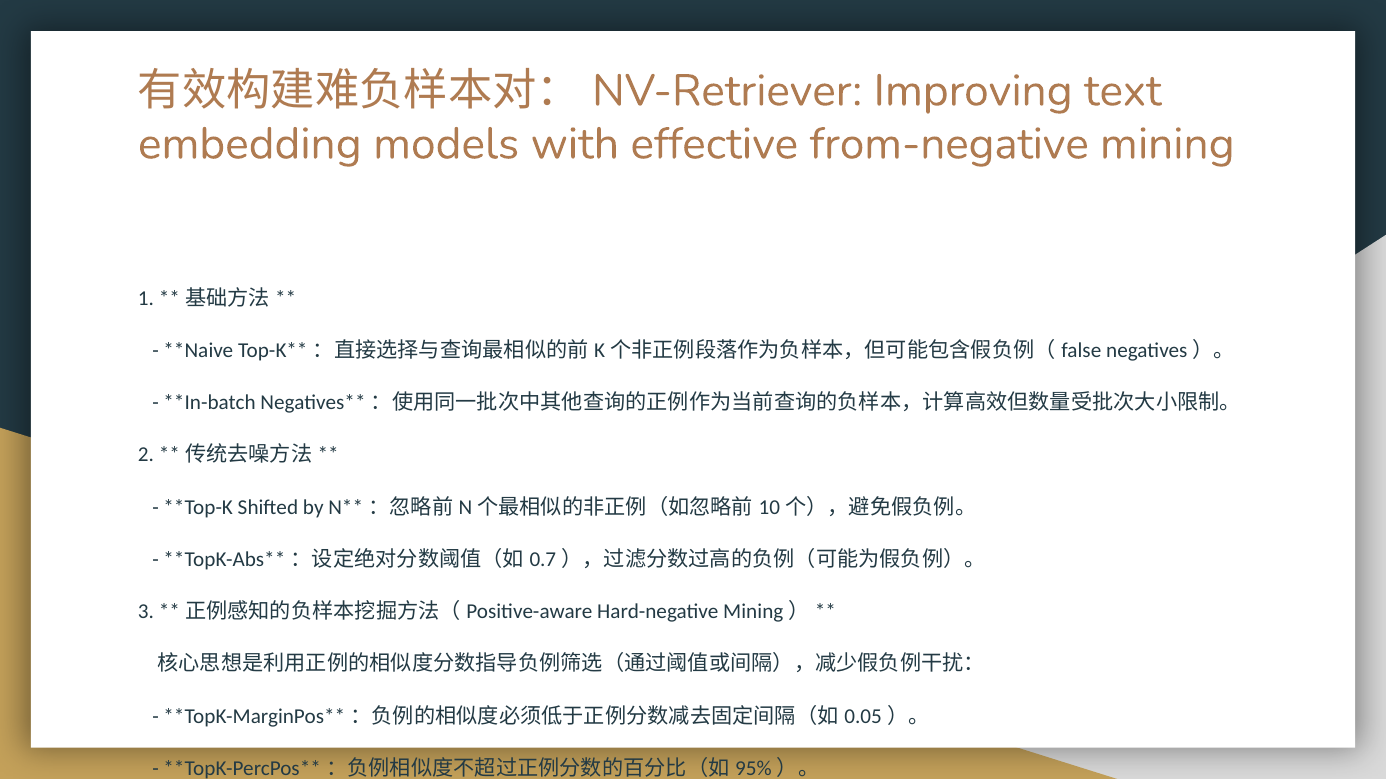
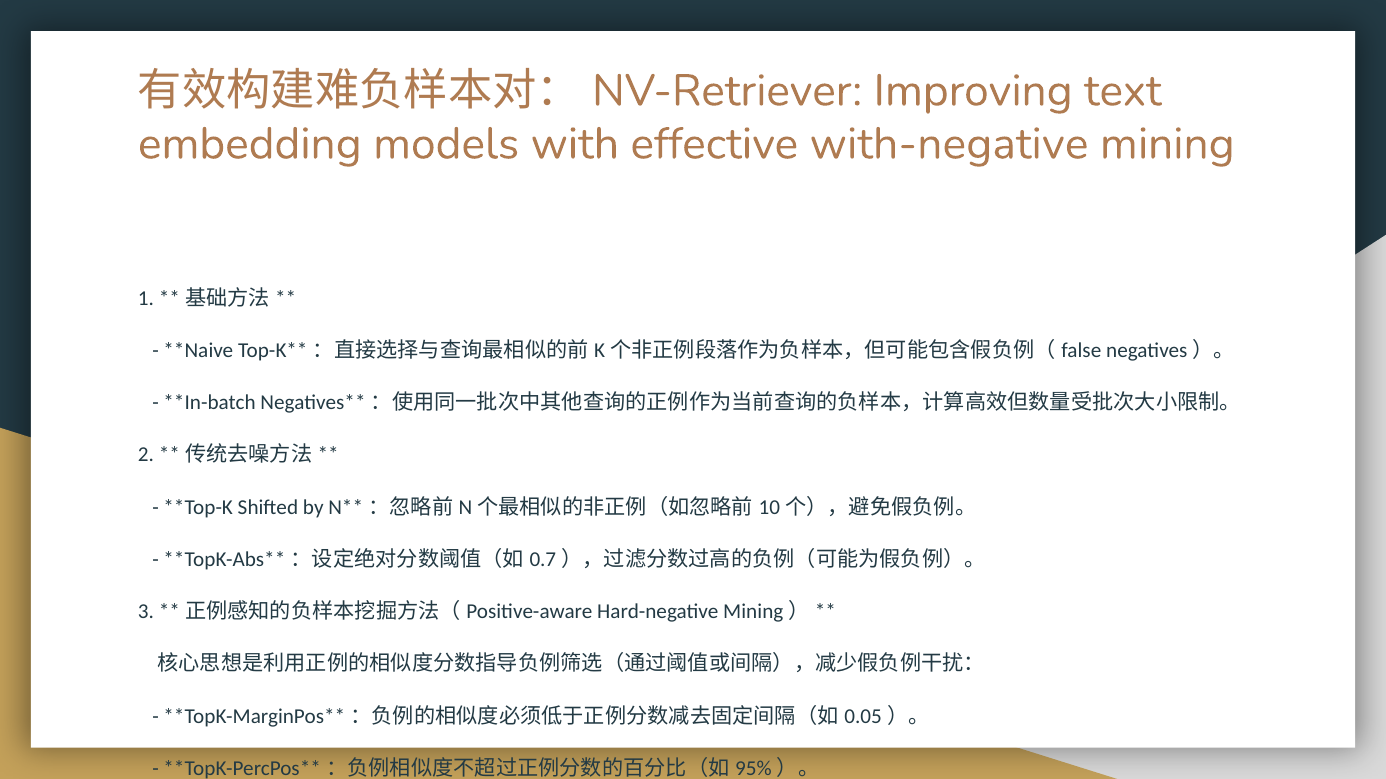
from-negative: from-negative -> with-negative
